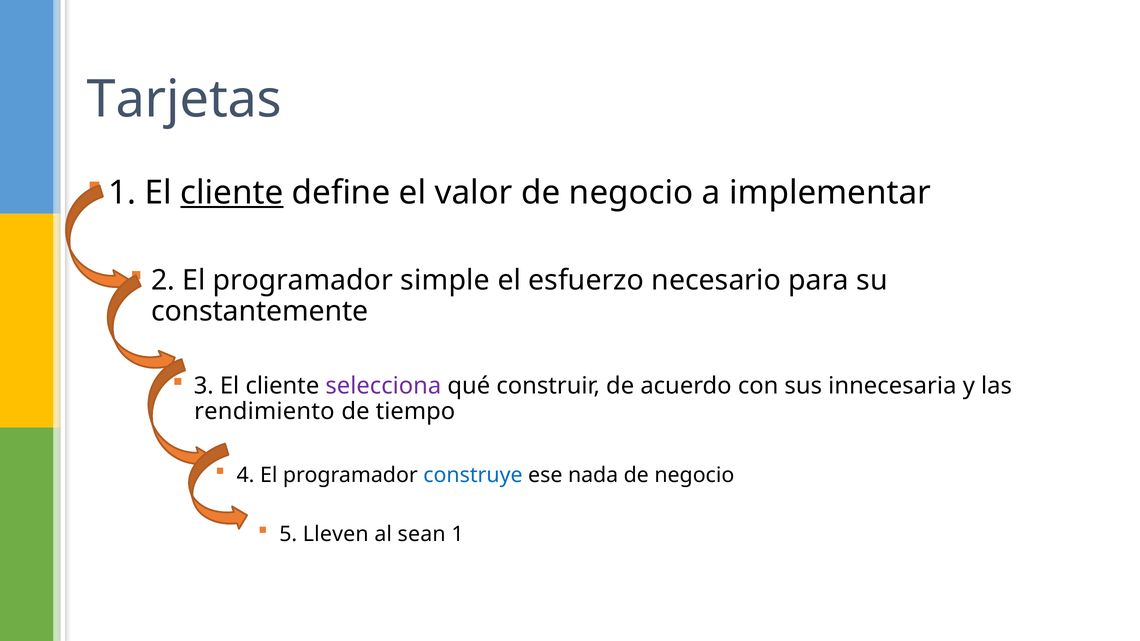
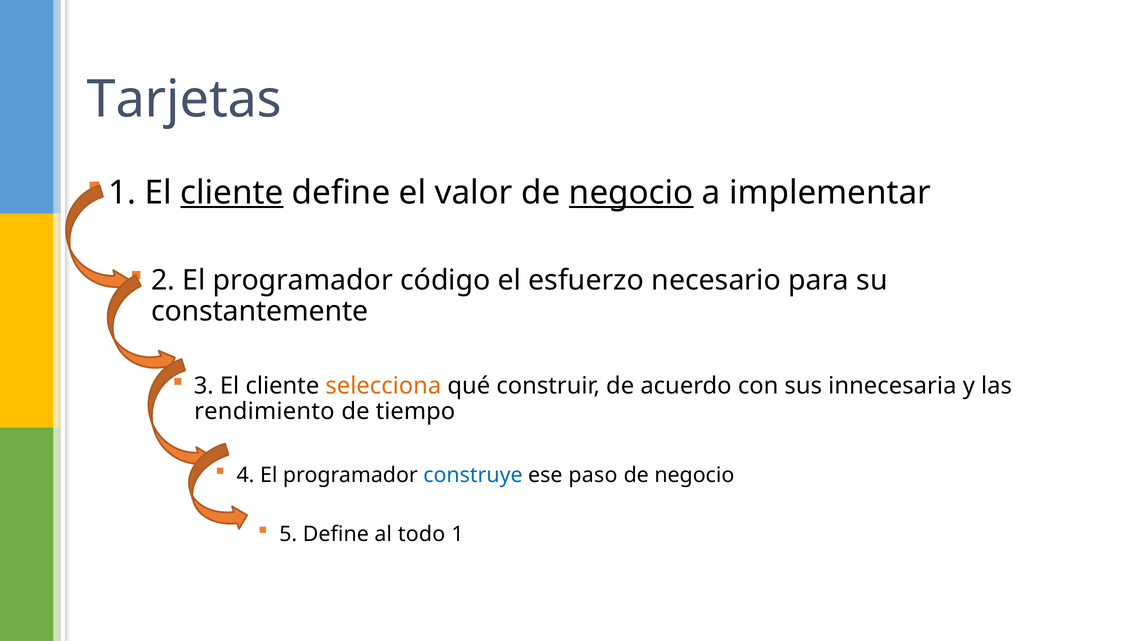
negocio at (631, 193) underline: none -> present
simple: simple -> código
selecciona colour: purple -> orange
nada: nada -> paso
5 Lleven: Lleven -> Define
sean: sean -> todo
